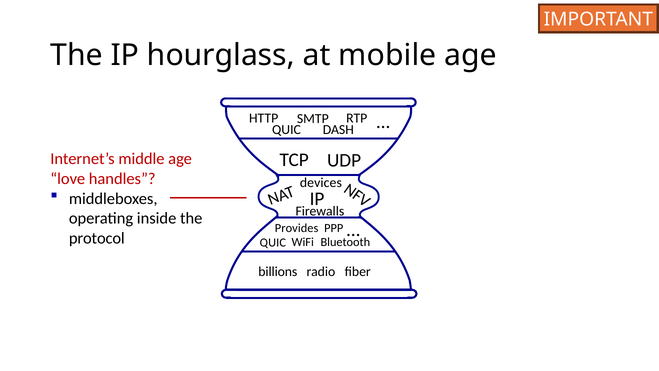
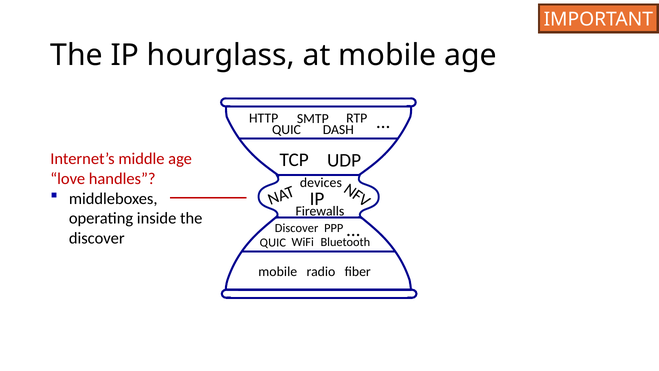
Provides at (297, 228): Provides -> Discover
protocol at (97, 238): protocol -> discover
billions at (278, 272): billions -> mobile
